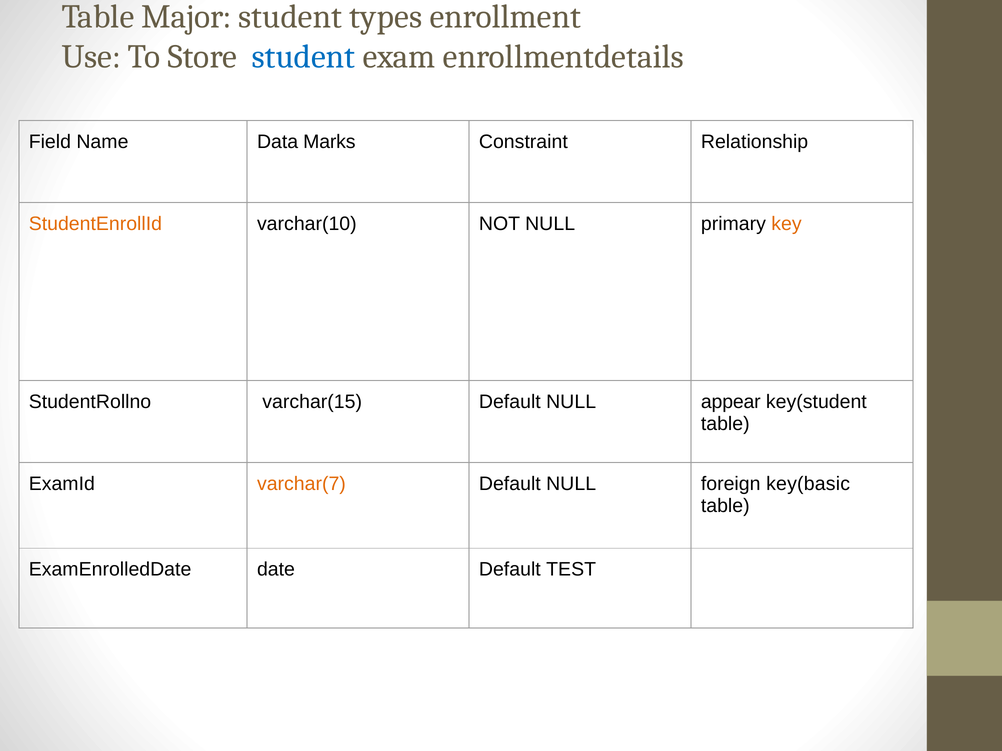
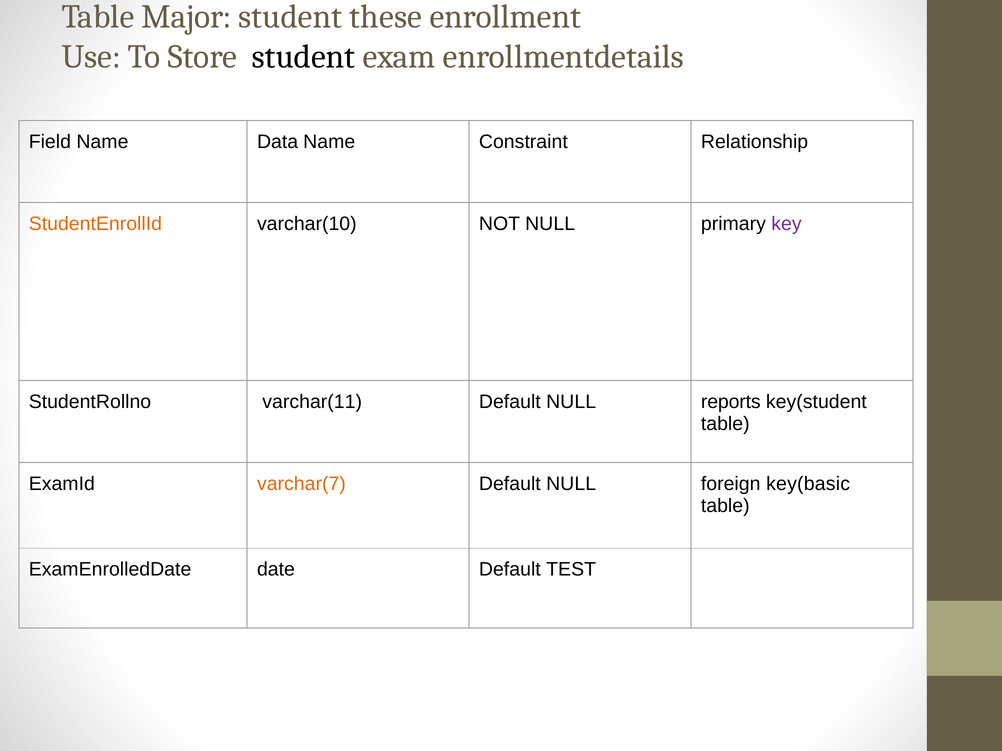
types: types -> these
student at (303, 57) colour: blue -> black
Data Marks: Marks -> Name
key colour: orange -> purple
varchar(15: varchar(15 -> varchar(11
appear: appear -> reports
